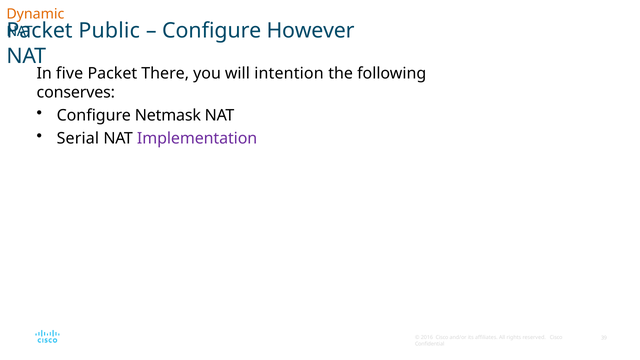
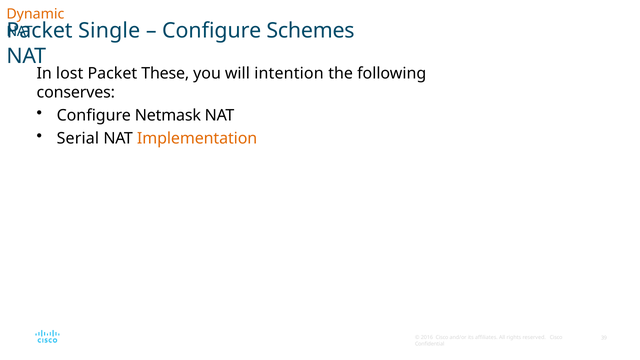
Public: Public -> Single
However: However -> Schemes
five: five -> lost
There: There -> These
Implementation colour: purple -> orange
